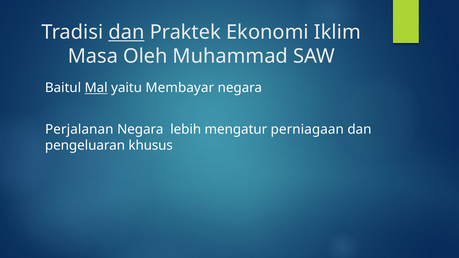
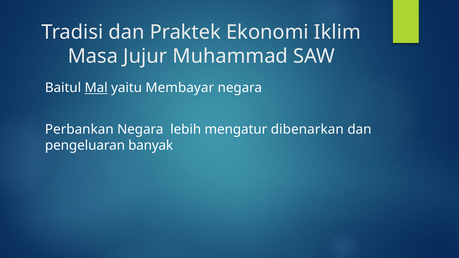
dan at (126, 32) underline: present -> none
Oleh: Oleh -> Jujur
Perjalanan: Perjalanan -> Perbankan
perniagaan: perniagaan -> dibenarkan
khusus: khusus -> banyak
